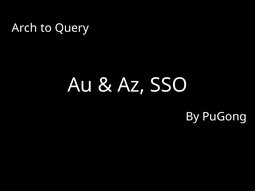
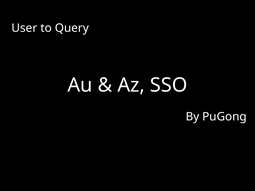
Arch: Arch -> User
